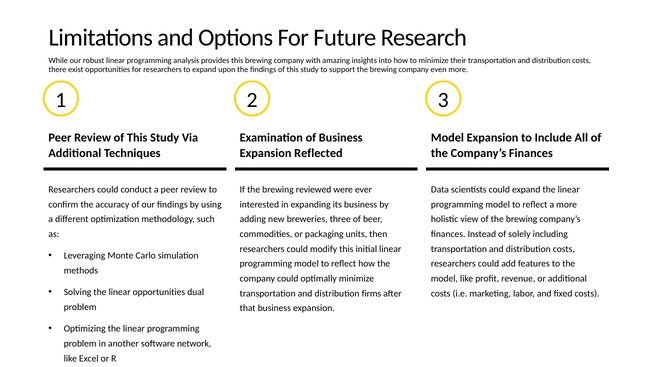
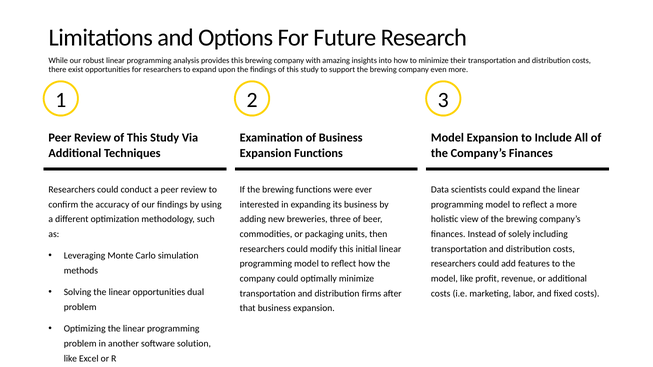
Expansion Reflected: Reflected -> Functions
brewing reviewed: reviewed -> functions
network: network -> solution
